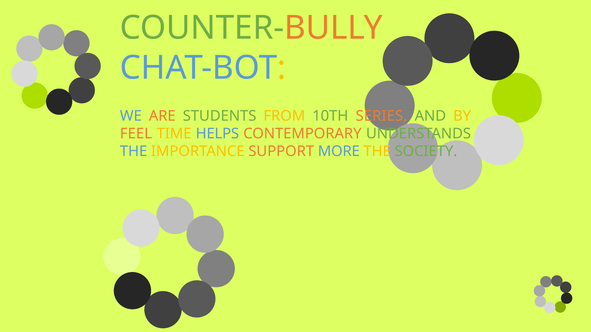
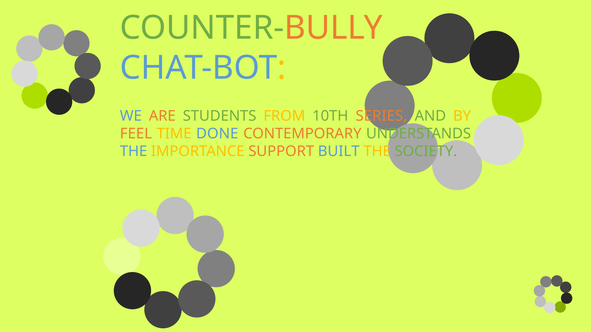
HELPS: HELPS -> DONE
MORE: MORE -> BUILT
